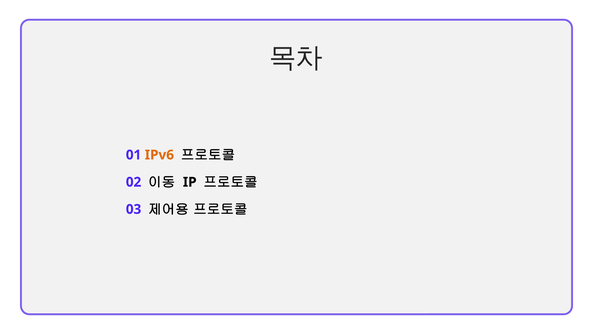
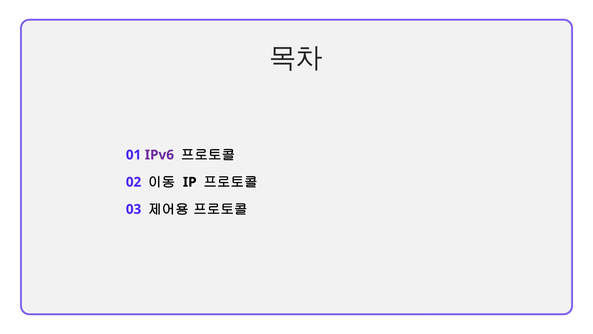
IPv6 colour: orange -> purple
